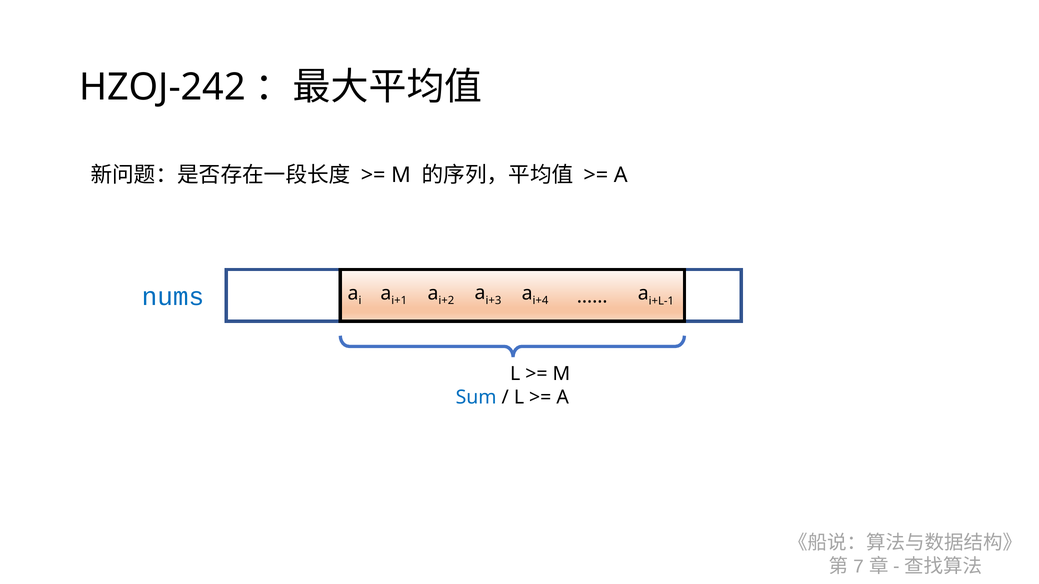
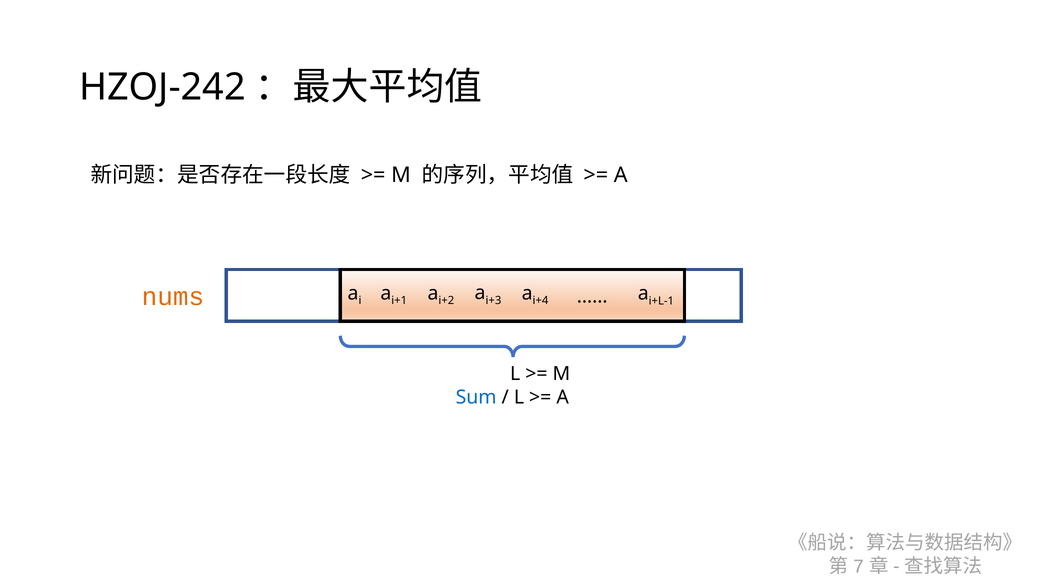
nums colour: blue -> orange
